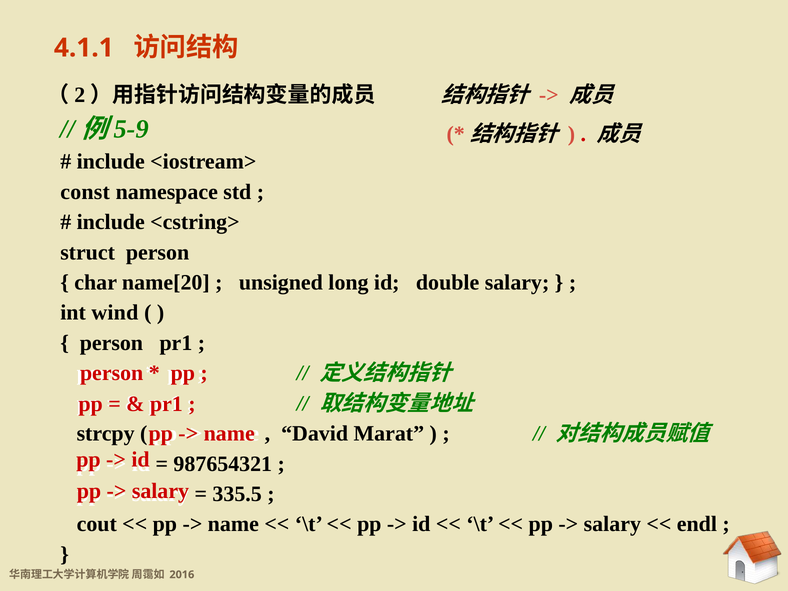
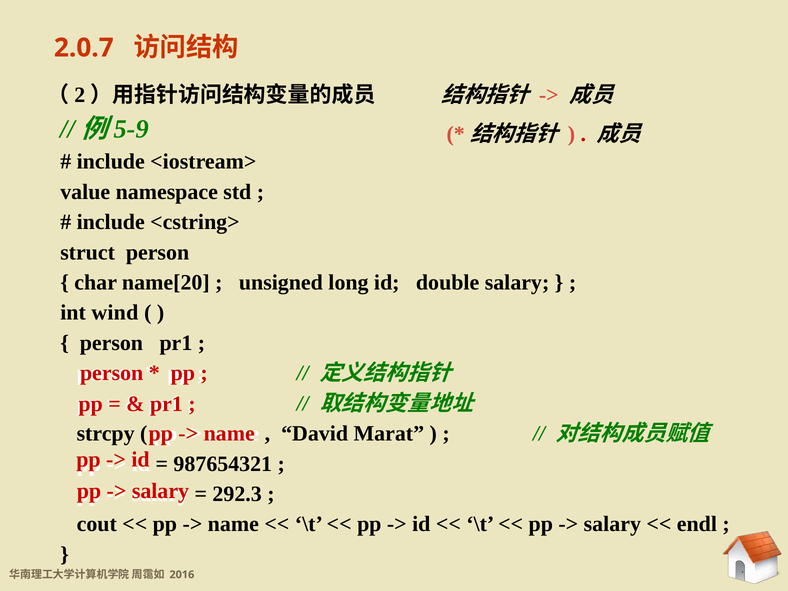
4.1.1: 4.1.1 -> 2.0.7
const: const -> value
335.5: 335.5 -> 292.3
